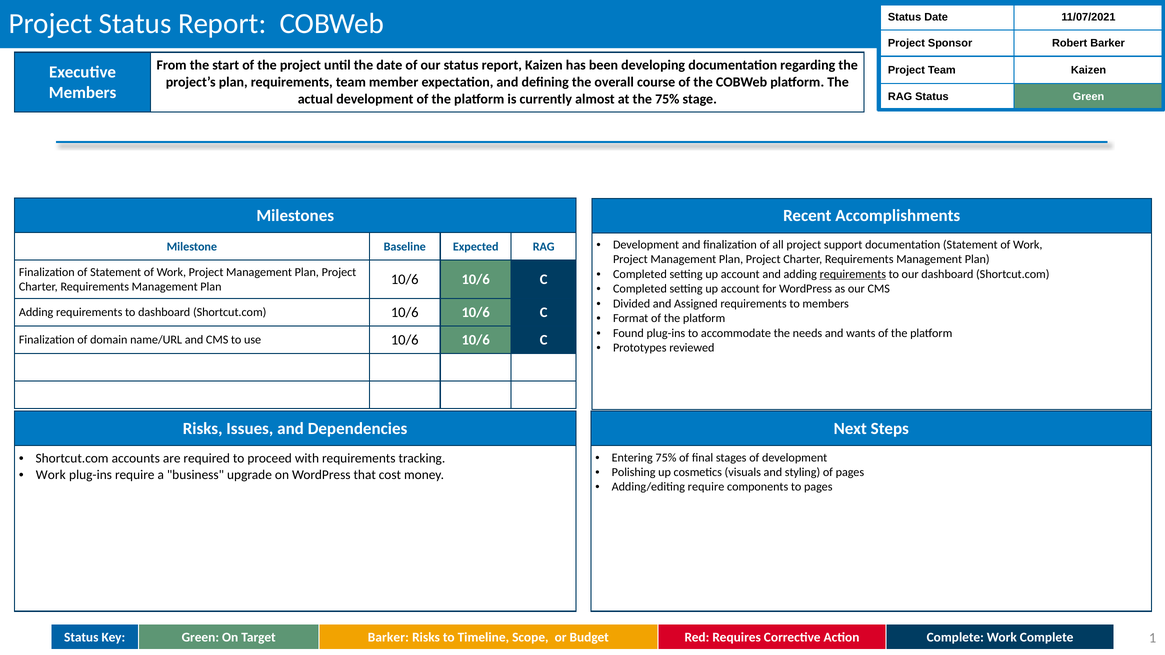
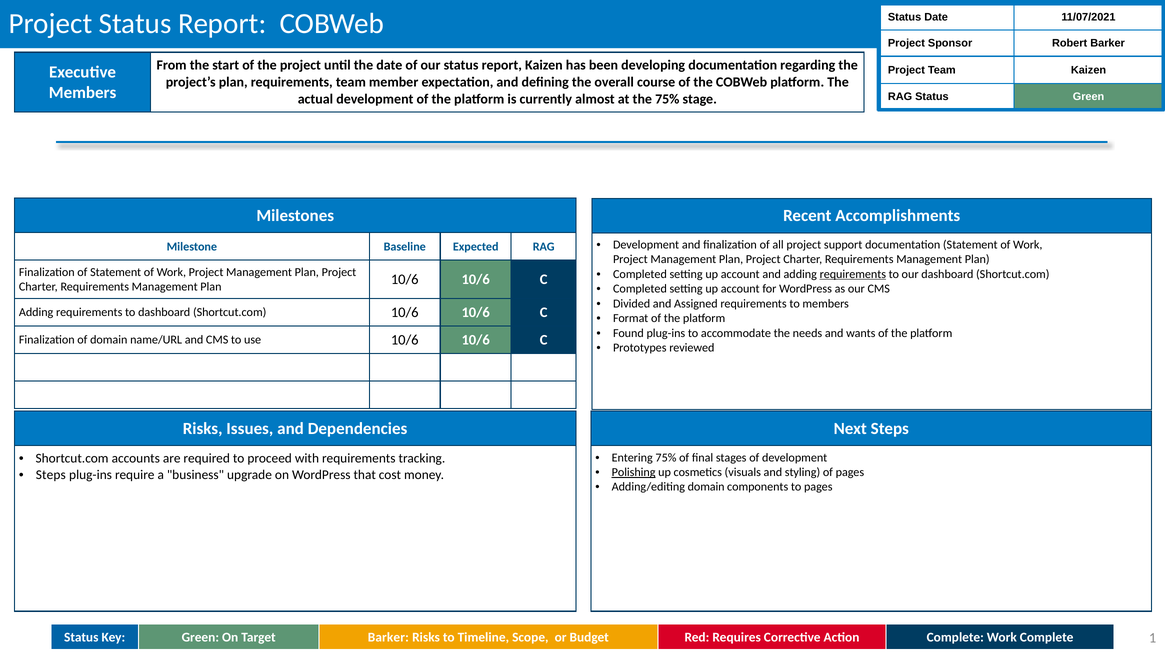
Polishing underline: none -> present
Work at (51, 475): Work -> Steps
Adding/editing require: require -> domain
